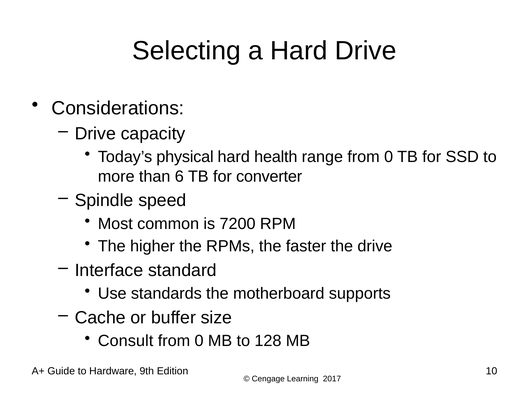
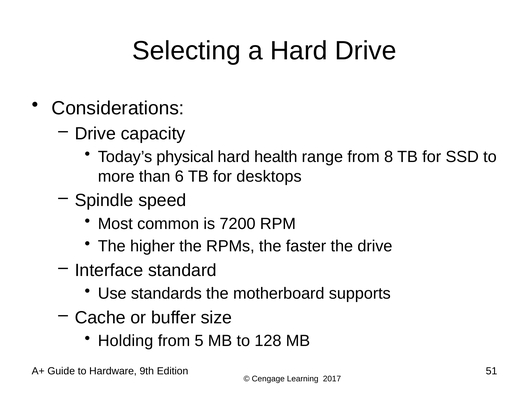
range from 0: 0 -> 8
converter: converter -> desktops
Consult: Consult -> Holding
0 at (199, 341): 0 -> 5
10: 10 -> 51
